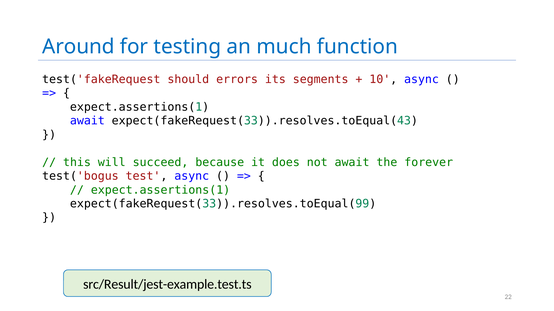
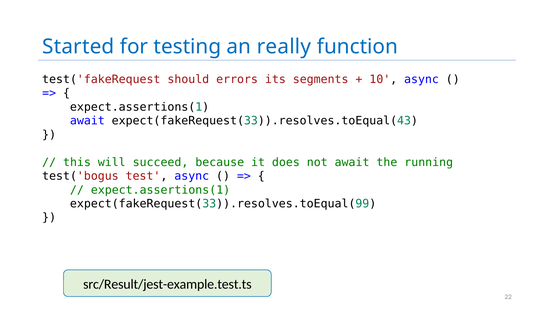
Around: Around -> Started
much: much -> really
forever: forever -> running
